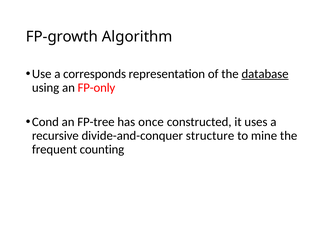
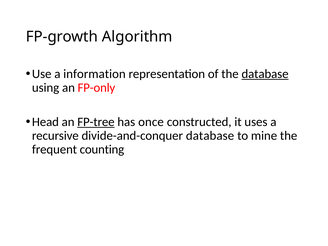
corresponds: corresponds -> information
Cond: Cond -> Head
FP-tree underline: none -> present
divide-and-conquer structure: structure -> database
